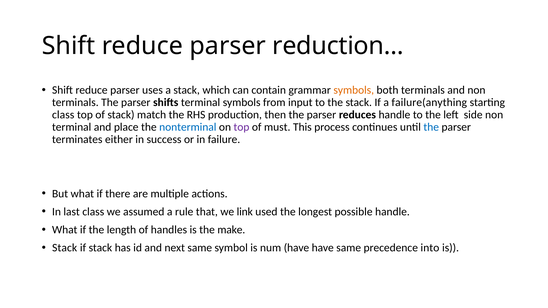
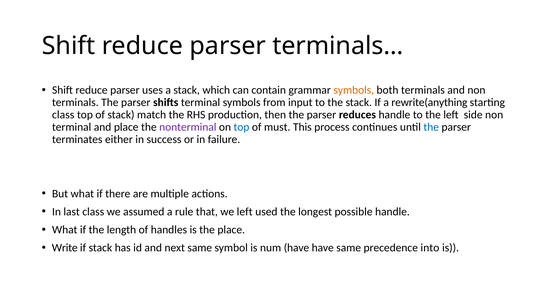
reduction…: reduction… -> terminals…
failure(anything: failure(anything -> rewrite(anything
nonterminal colour: blue -> purple
top at (241, 127) colour: purple -> blue
we link: link -> left
the make: make -> place
Stack at (65, 248): Stack -> Write
